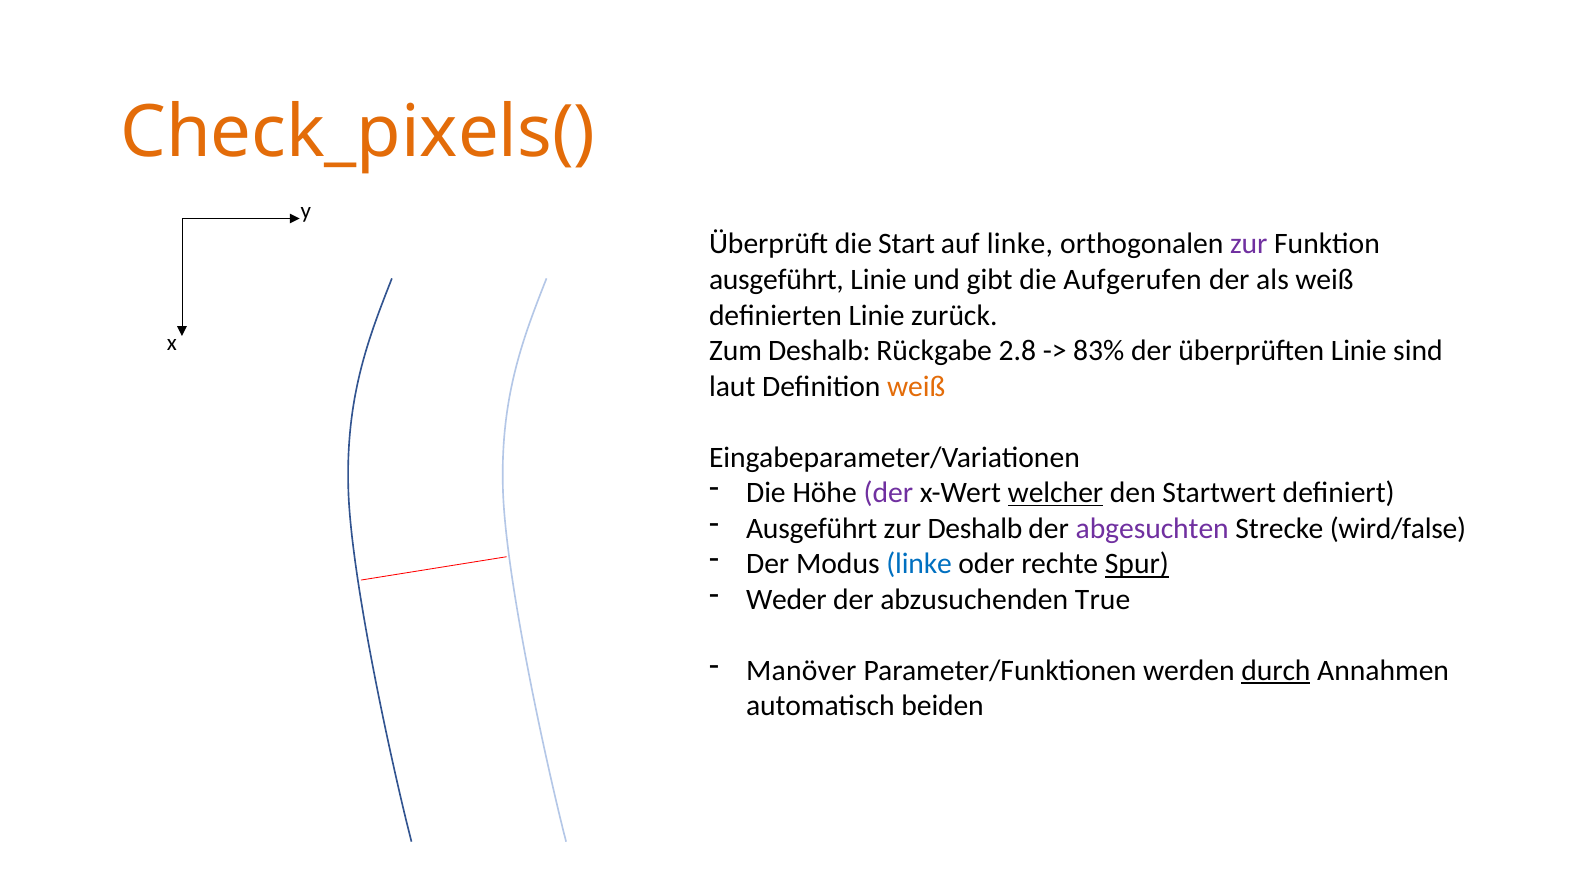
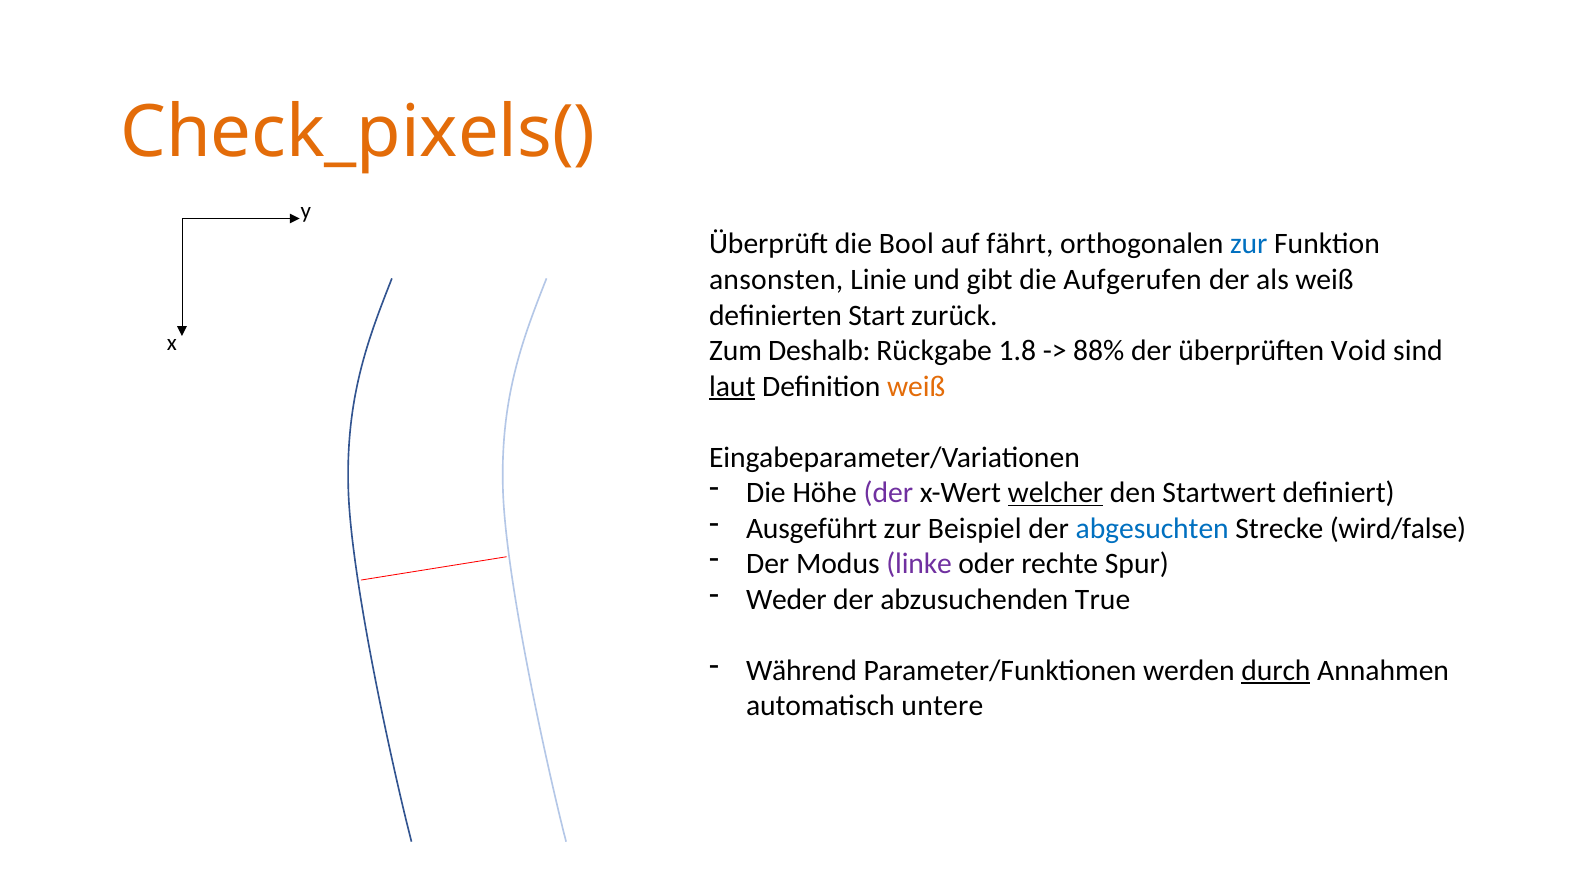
Start: Start -> Bool
auf linke: linke -> fährt
zur at (1249, 244) colour: purple -> blue
ausgeführt at (776, 280): ausgeführt -> ansonsten
definierten Linie: Linie -> Start
2.8: 2.8 -> 1.8
83%: 83% -> 88%
überprüften Linie: Linie -> Void
laut underline: none -> present
zur Deshalb: Deshalb -> Beispiel
abgesuchten colour: purple -> blue
linke at (919, 564) colour: blue -> purple
Spur underline: present -> none
Manöver: Manöver -> Während
beiden: beiden -> untere
